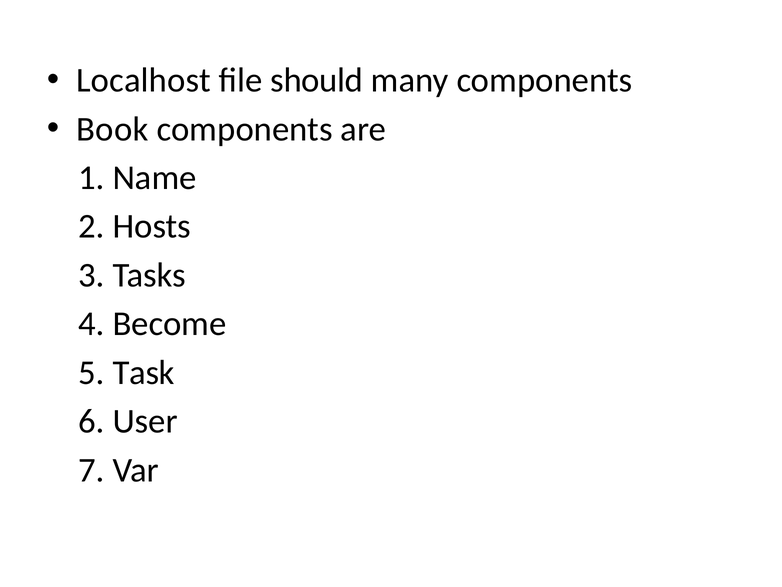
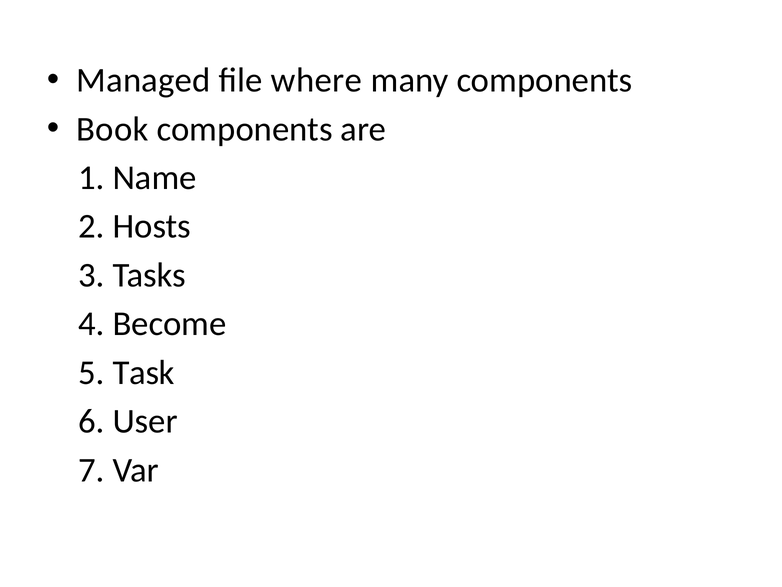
Localhost: Localhost -> Managed
should: should -> where
